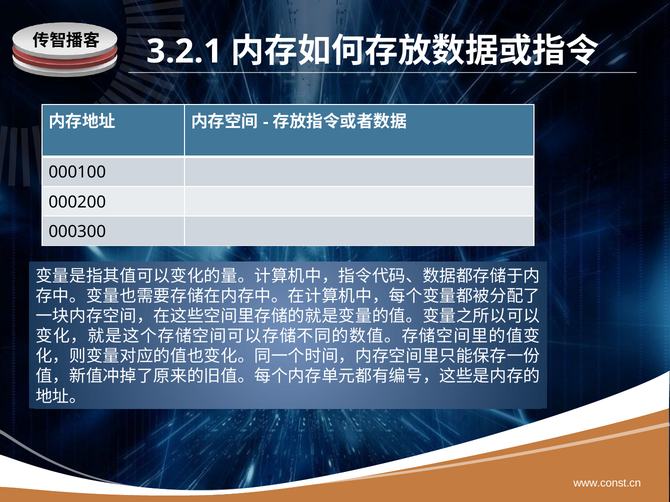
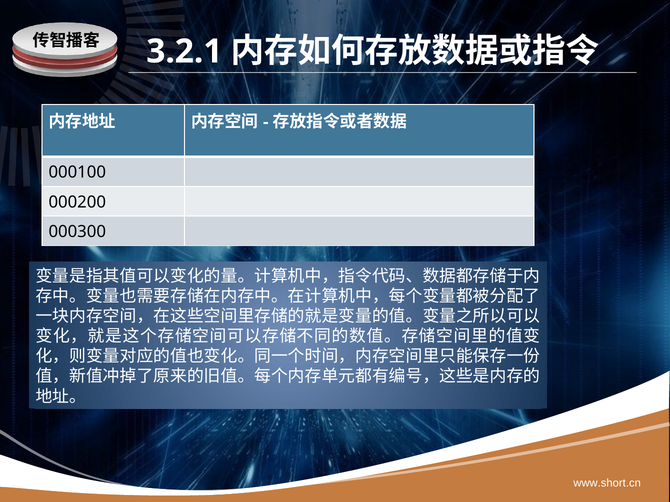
www.const.cn: www.const.cn -> www.short.cn
